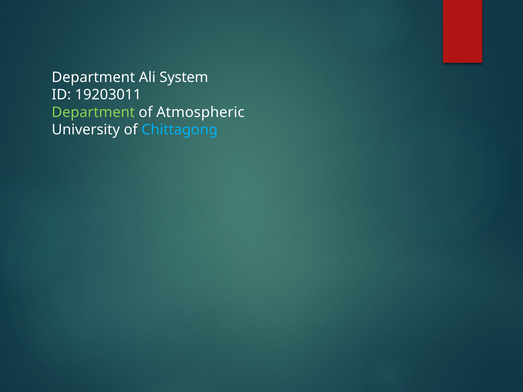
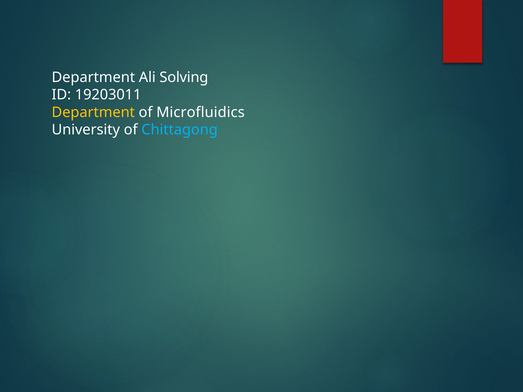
System: System -> Solving
Department at (93, 112) colour: light green -> yellow
Atmospheric: Atmospheric -> Microfluidics
